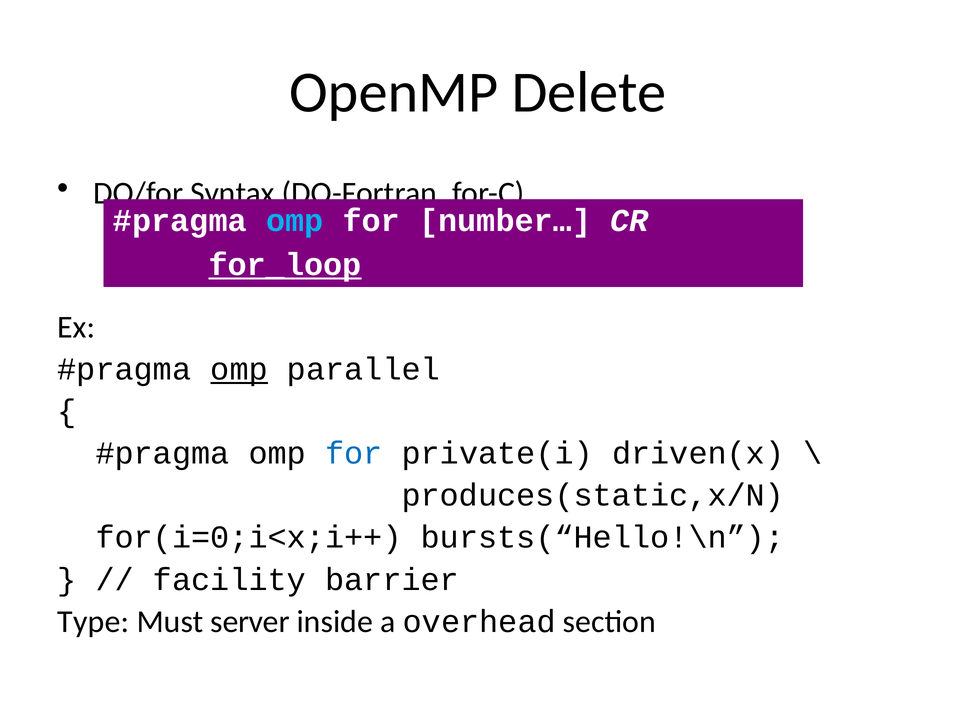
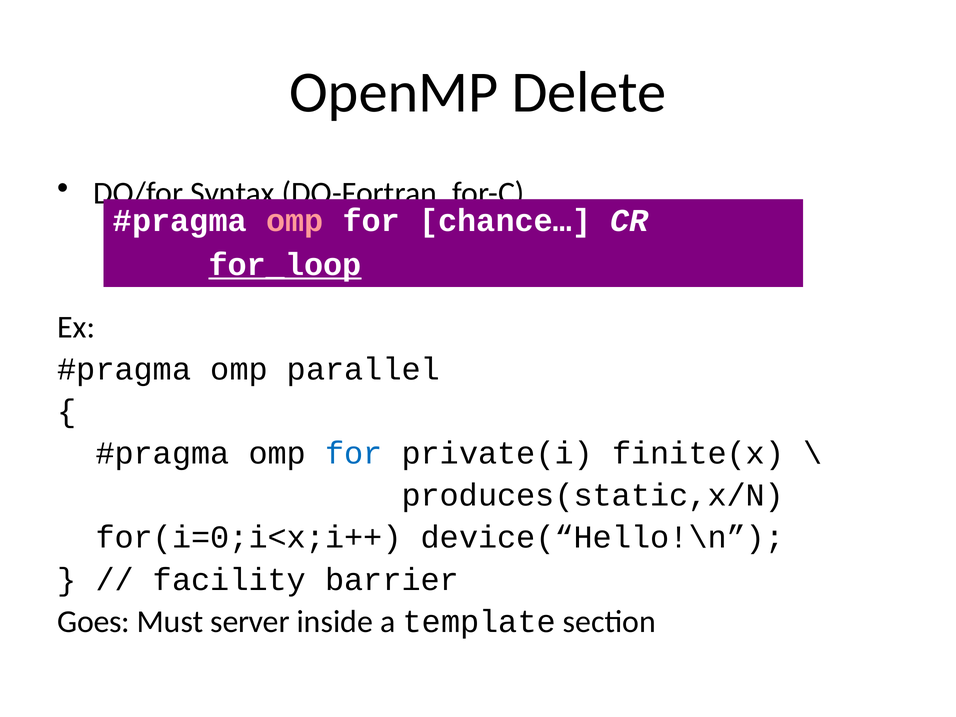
omp at (295, 221) colour: light blue -> pink
number…: number… -> chance…
omp at (239, 369) underline: present -> none
driven(x: driven(x -> finite(x
bursts(“Hello!\n: bursts(“Hello!\n -> device(“Hello!\n
Type: Type -> Goes
overhead: overhead -> template
